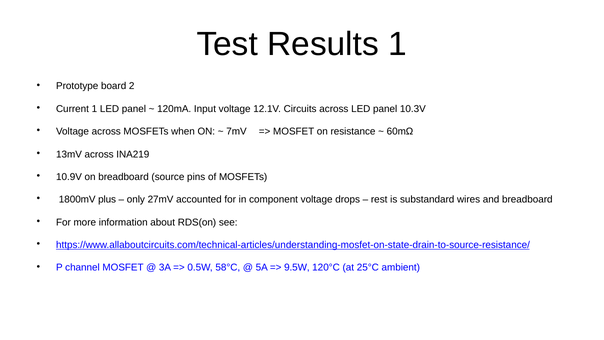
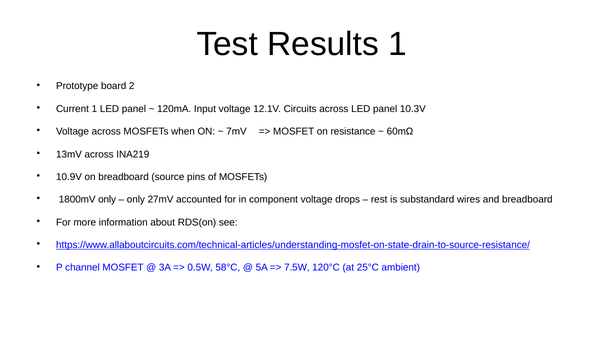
1800mV plus: plus -> only
9.5W: 9.5W -> 7.5W
